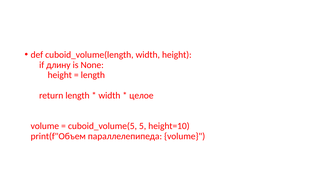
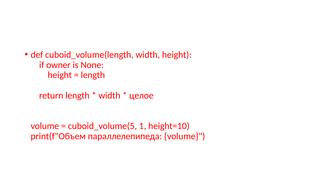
длину: длину -> owner
5: 5 -> 1
